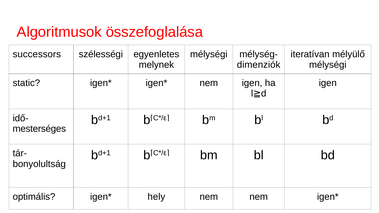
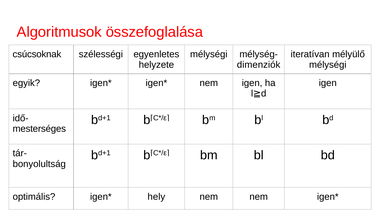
successors: successors -> csúcsoknak
melynek: melynek -> helyzete
static: static -> egyik
